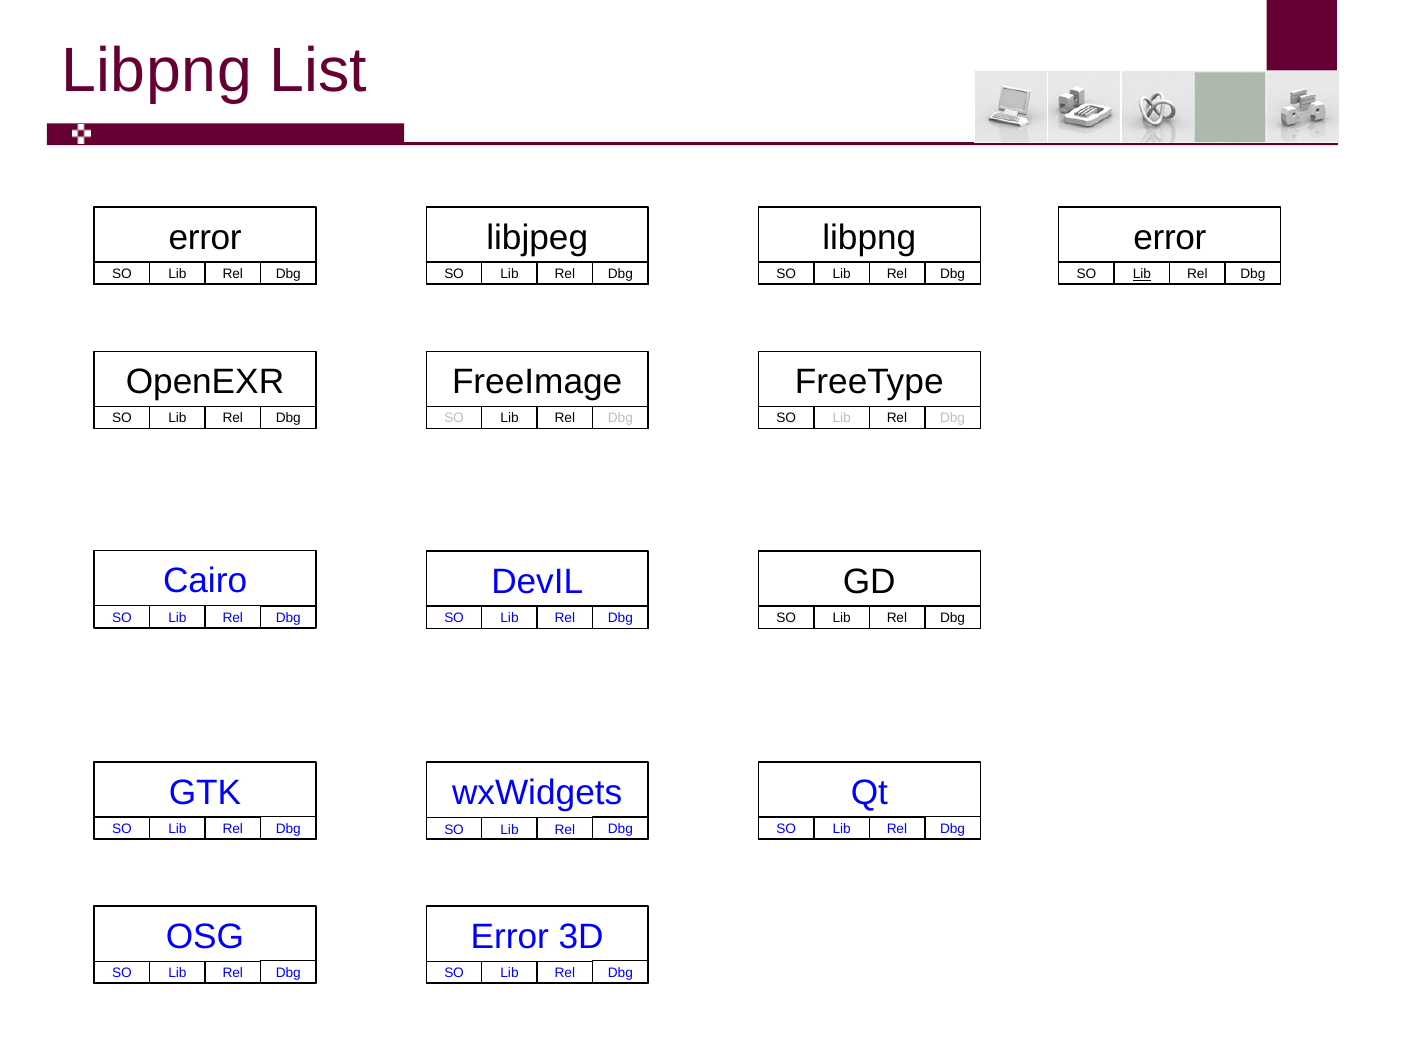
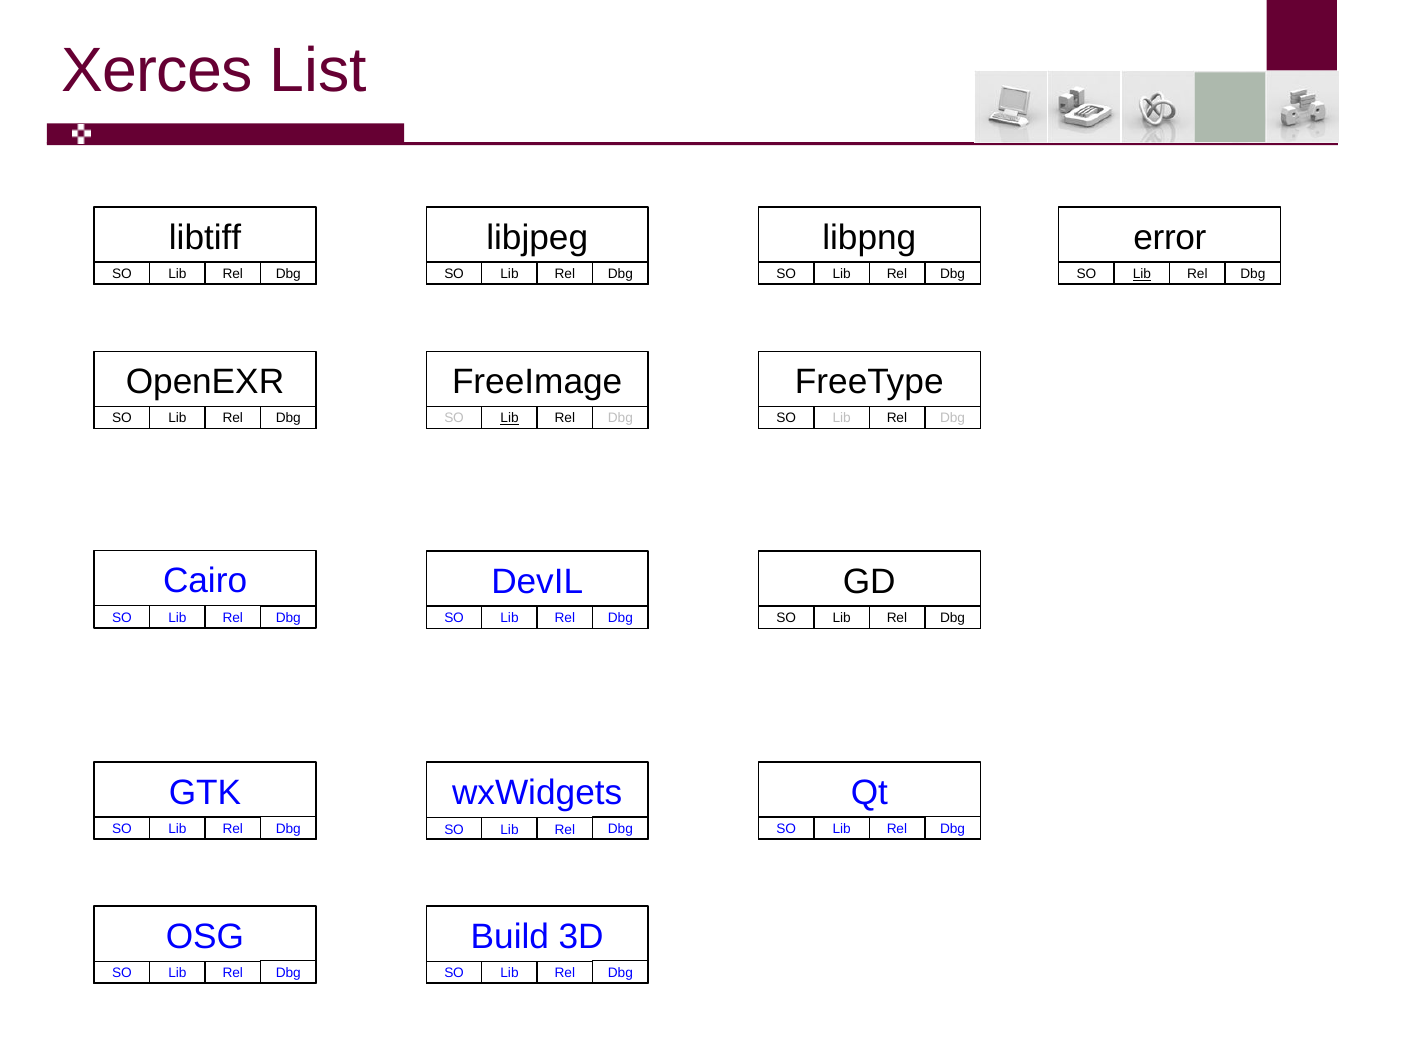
Libpng at (156, 71): Libpng -> Xerces
error at (205, 238): error -> libtiff
Lib at (510, 418) underline: none -> present
Error at (510, 936): Error -> Build
